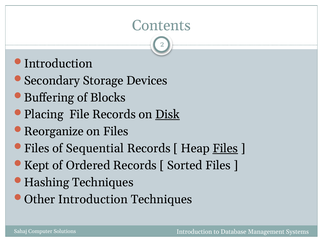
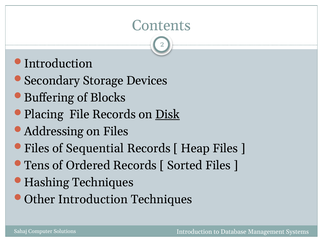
Reorganize: Reorganize -> Addressing
Files at (225, 149) underline: present -> none
Kept: Kept -> Tens
